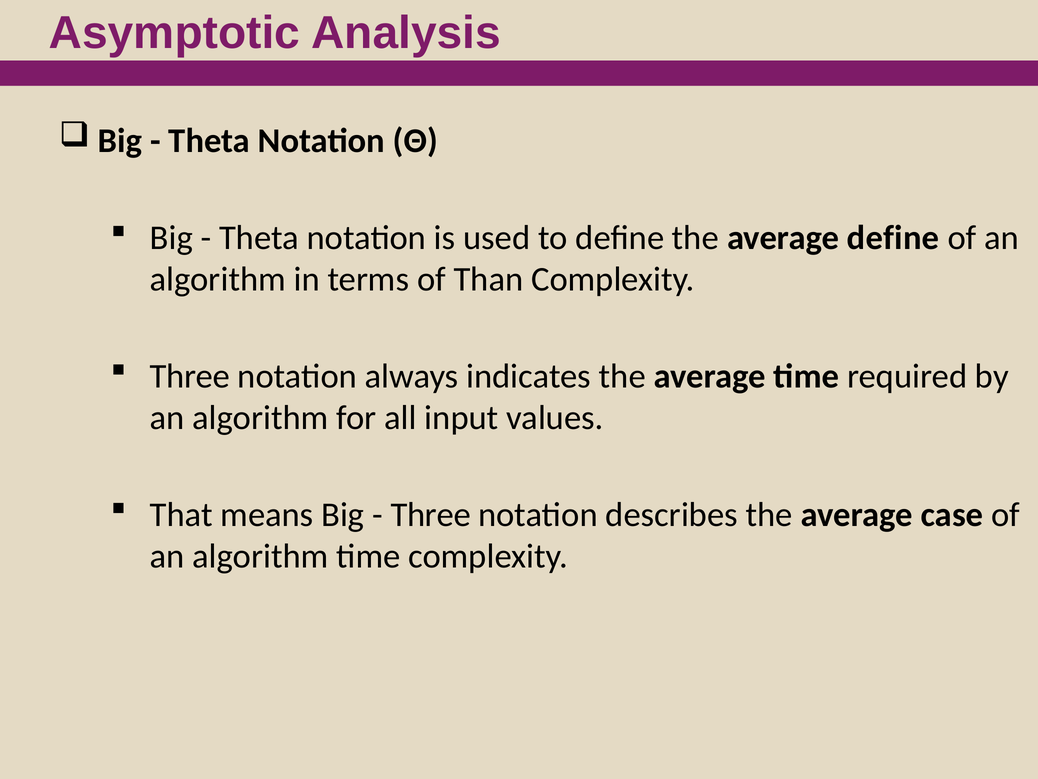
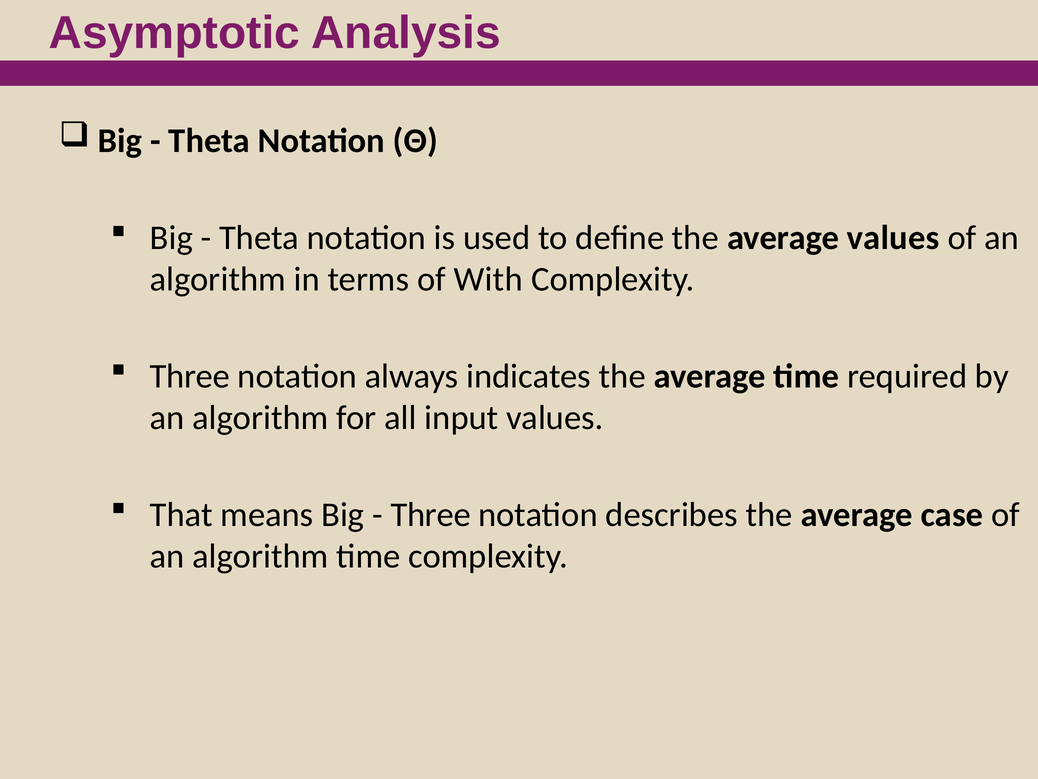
average define: define -> values
Than: Than -> With
